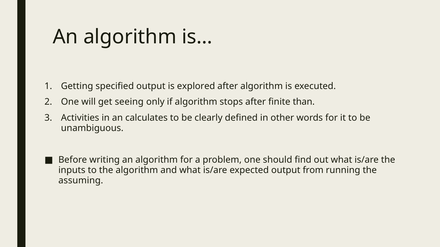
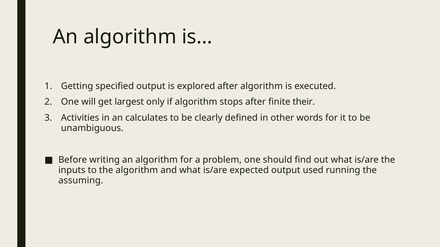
seeing: seeing -> largest
than: than -> their
from: from -> used
